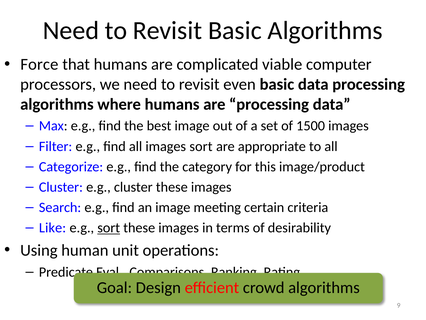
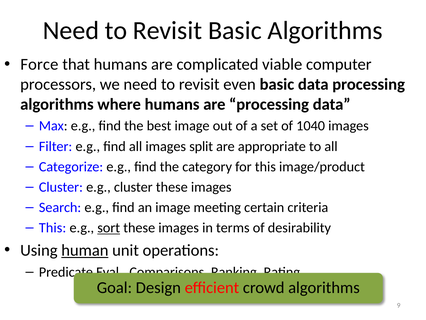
1500: 1500 -> 1040
images sort: sort -> split
Like at (53, 228): Like -> This
human underline: none -> present
